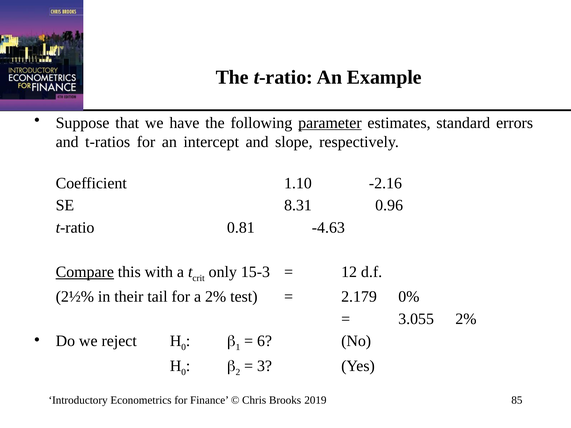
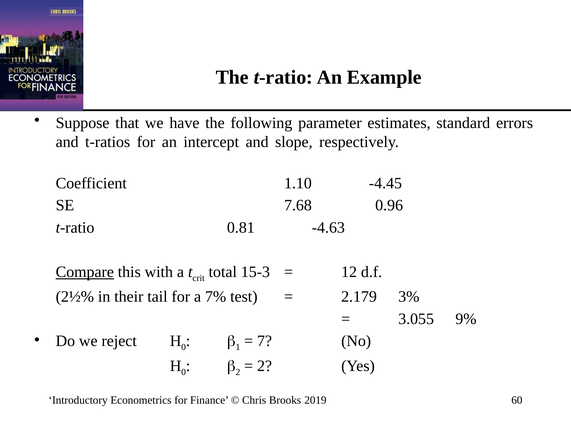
parameter underline: present -> none
-2.16: -2.16 -> -4.45
8.31: 8.31 -> 7.68
only: only -> total
a 2%: 2% -> 7%
0%: 0% -> 3%
3.055 2%: 2% -> 9%
6: 6 -> 7
3 at (265, 366): 3 -> 2
85: 85 -> 60
